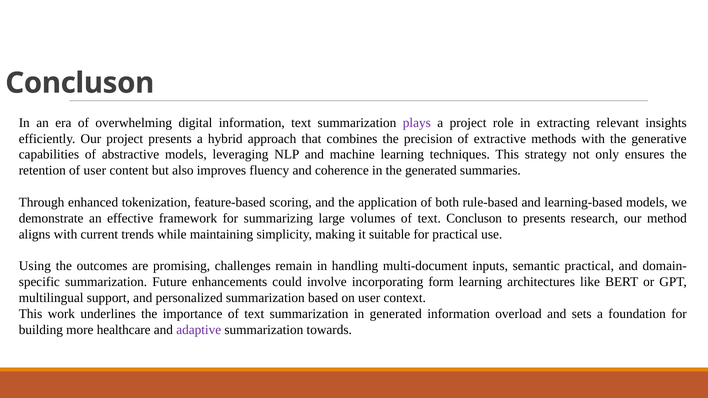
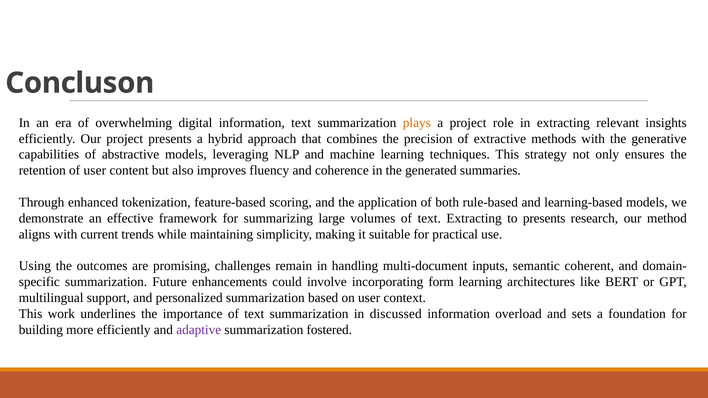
plays colour: purple -> orange
text Concluson: Concluson -> Extracting
semantic practical: practical -> coherent
in generated: generated -> discussed
more healthcare: healthcare -> efficiently
towards: towards -> fostered
